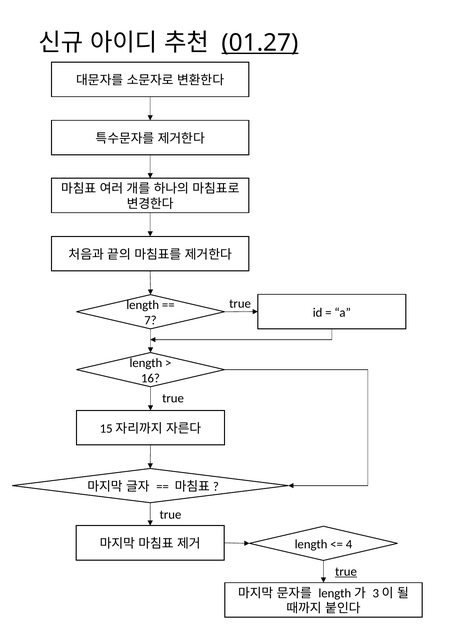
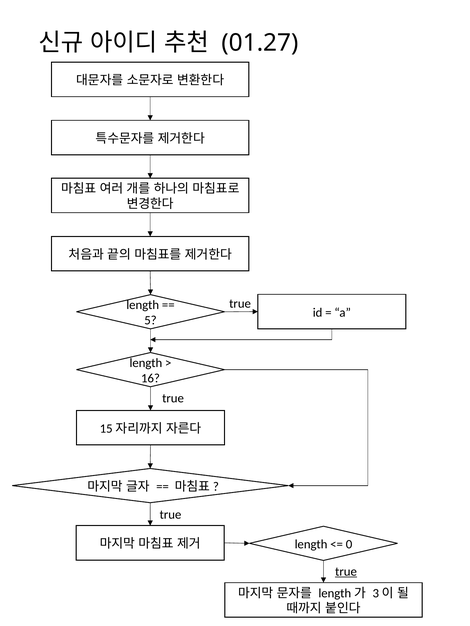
01.27 underline: present -> none
7: 7 -> 5
4: 4 -> 0
